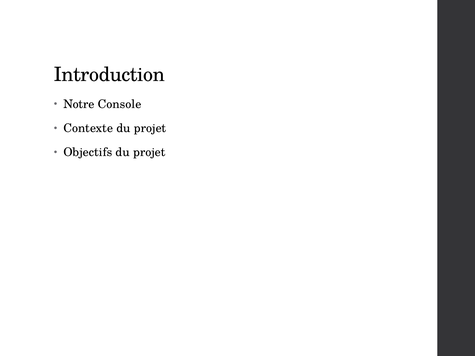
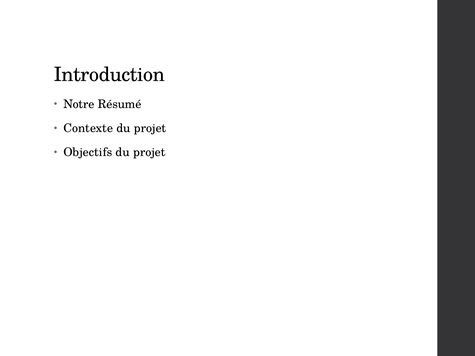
Console: Console -> Résumé
